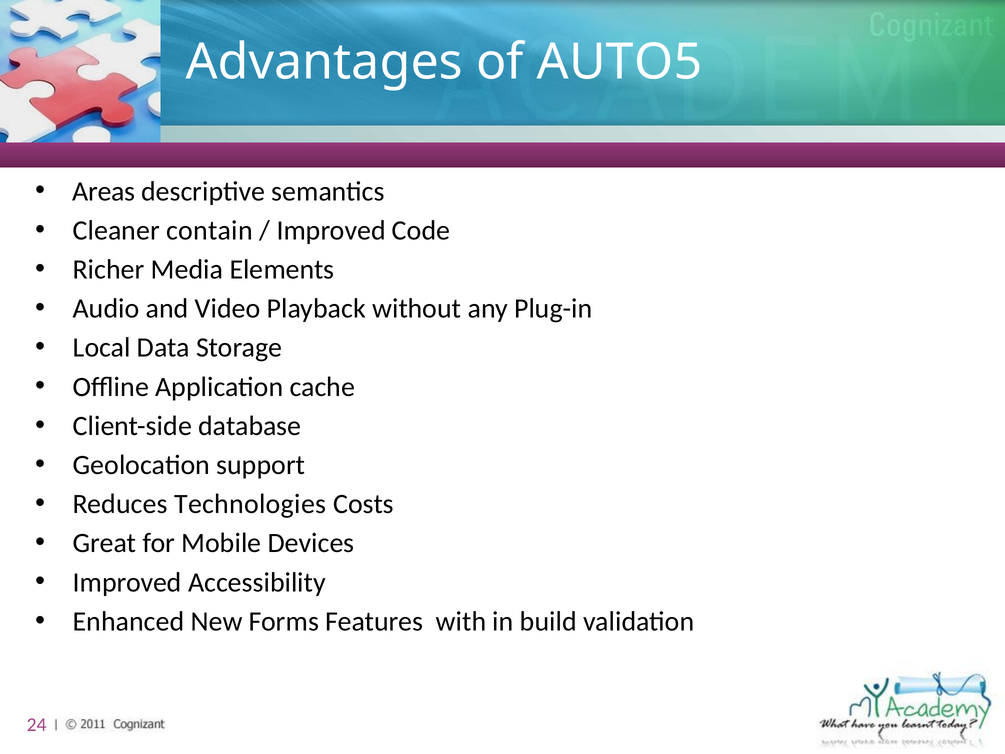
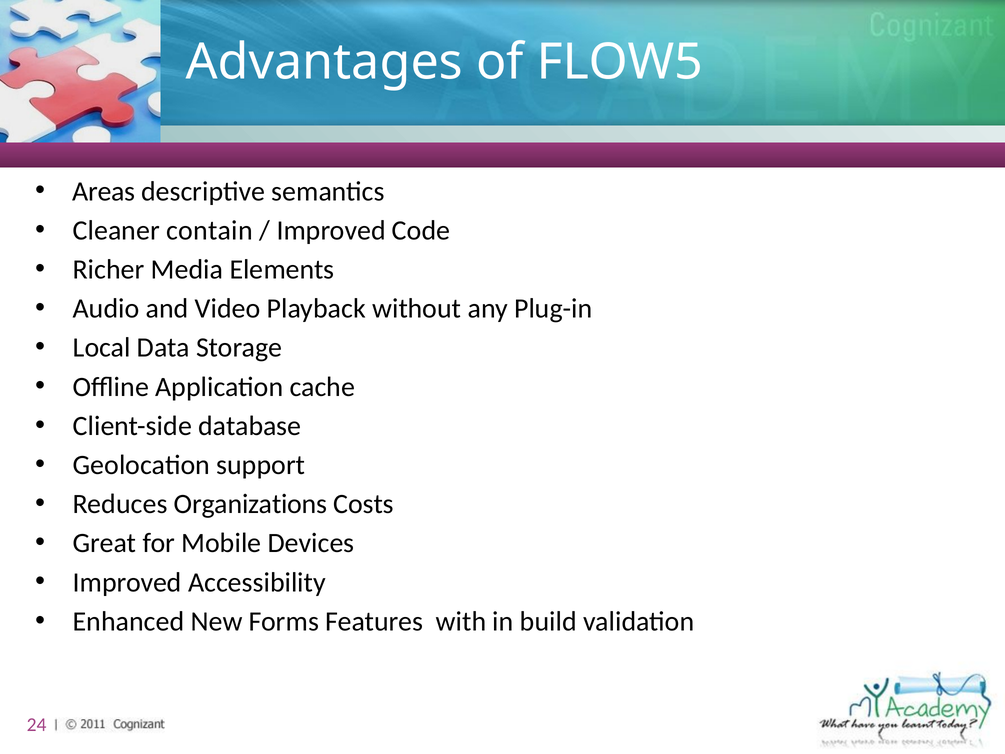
AUTO5: AUTO5 -> FLOW5
Technologies: Technologies -> Organizations
